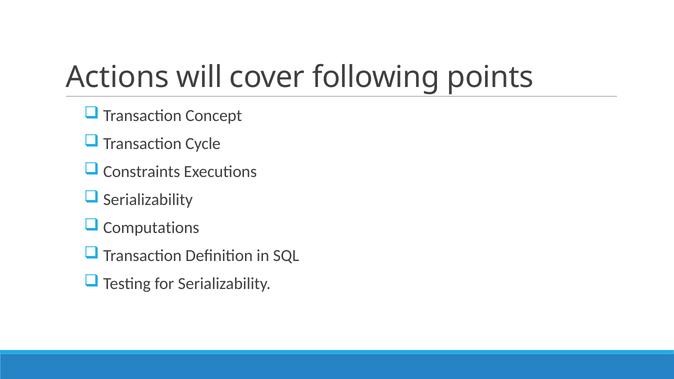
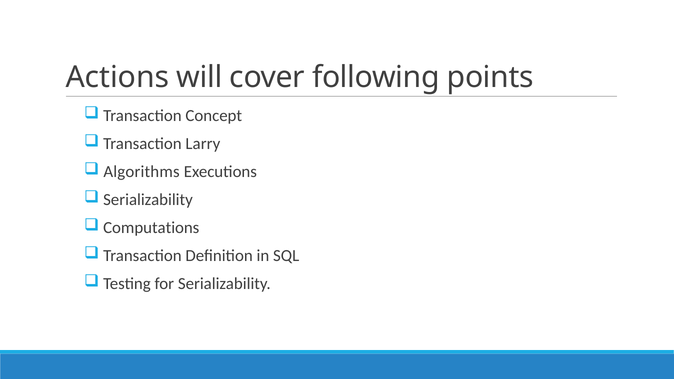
Cycle: Cycle -> Larry
Constraints: Constraints -> Algorithms
